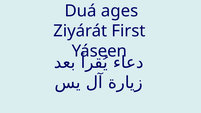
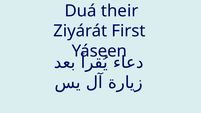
ages: ages -> their
